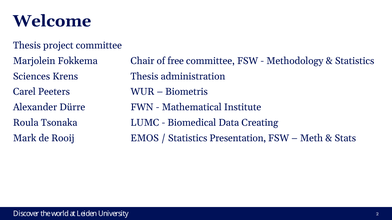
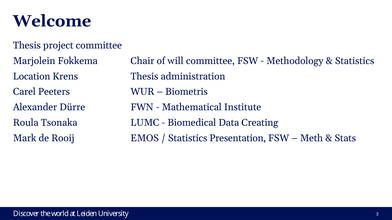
free: free -> will
Sciences: Sciences -> Location
